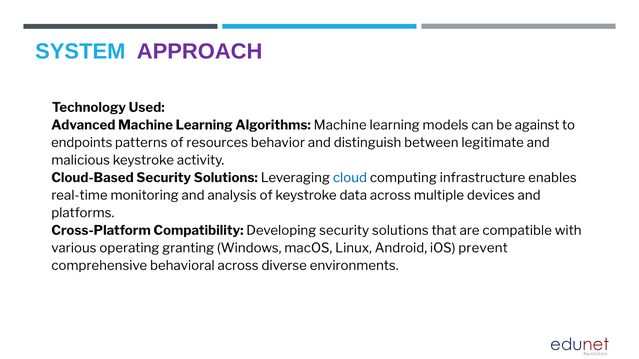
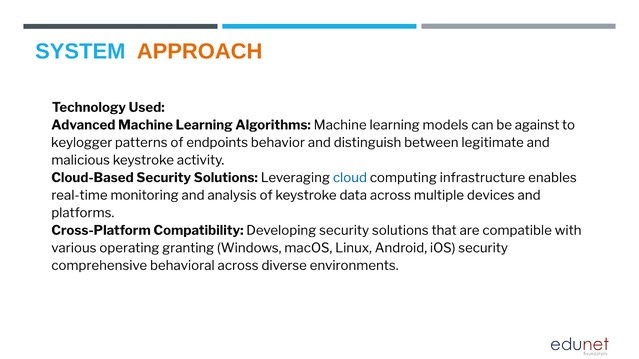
APPROACH colour: purple -> orange
endpoints: endpoints -> keylogger
resources: resources -> endpoints
iOS prevent: prevent -> security
